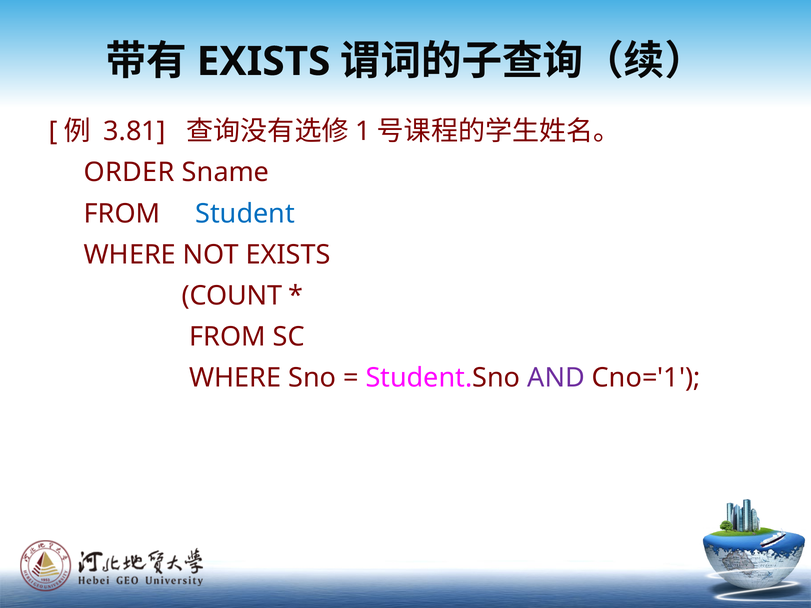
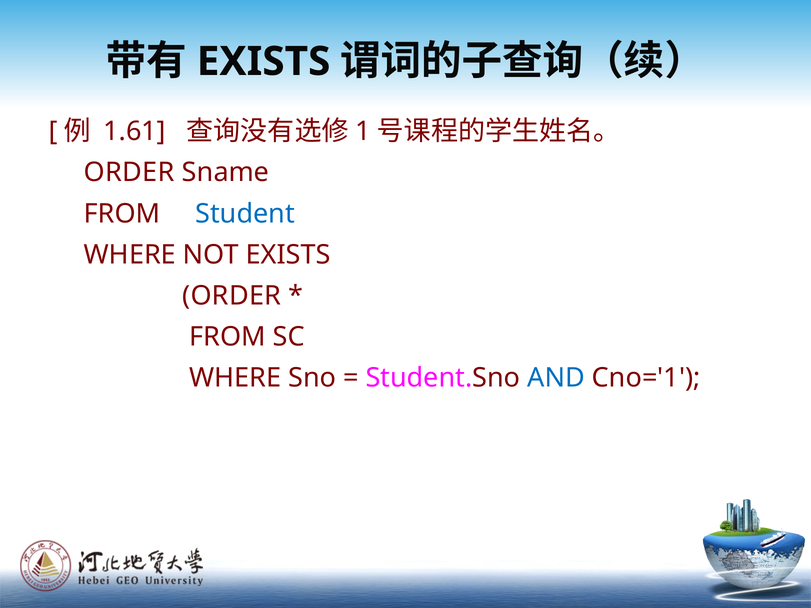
3.81: 3.81 -> 1.61
COUNT at (232, 296): COUNT -> ORDER
AND colour: purple -> blue
